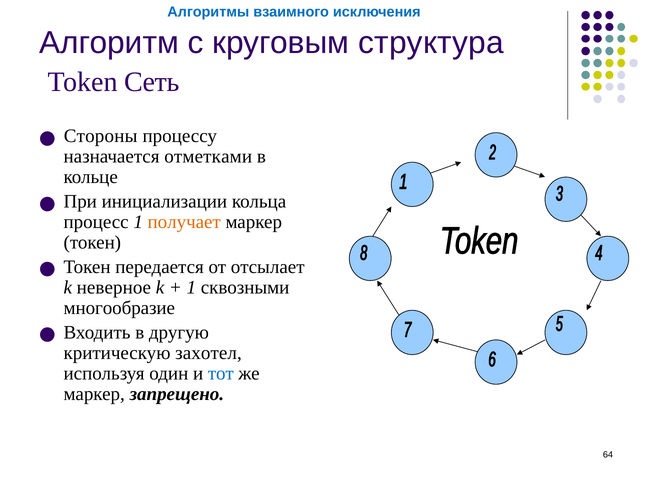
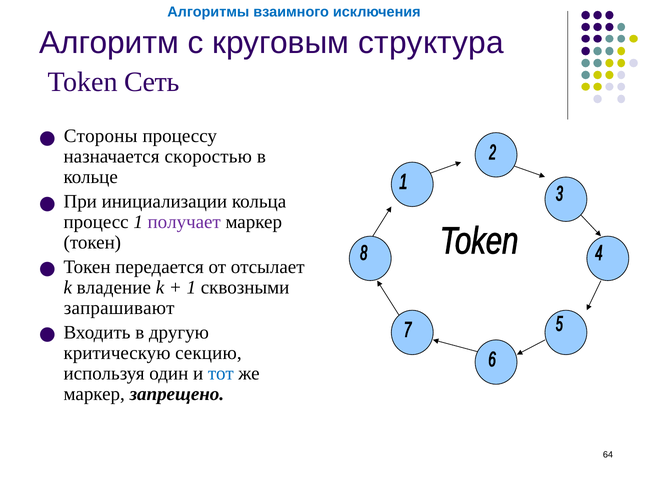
отметками: отметками -> скоростью
получает colour: orange -> purple
неверное: неверное -> владение
многообразие: многообразие -> запрашивают
захотел: захотел -> секцию
